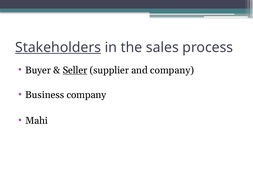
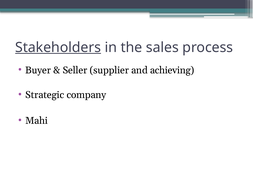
Seller underline: present -> none
and company: company -> achieving
Business: Business -> Strategic
